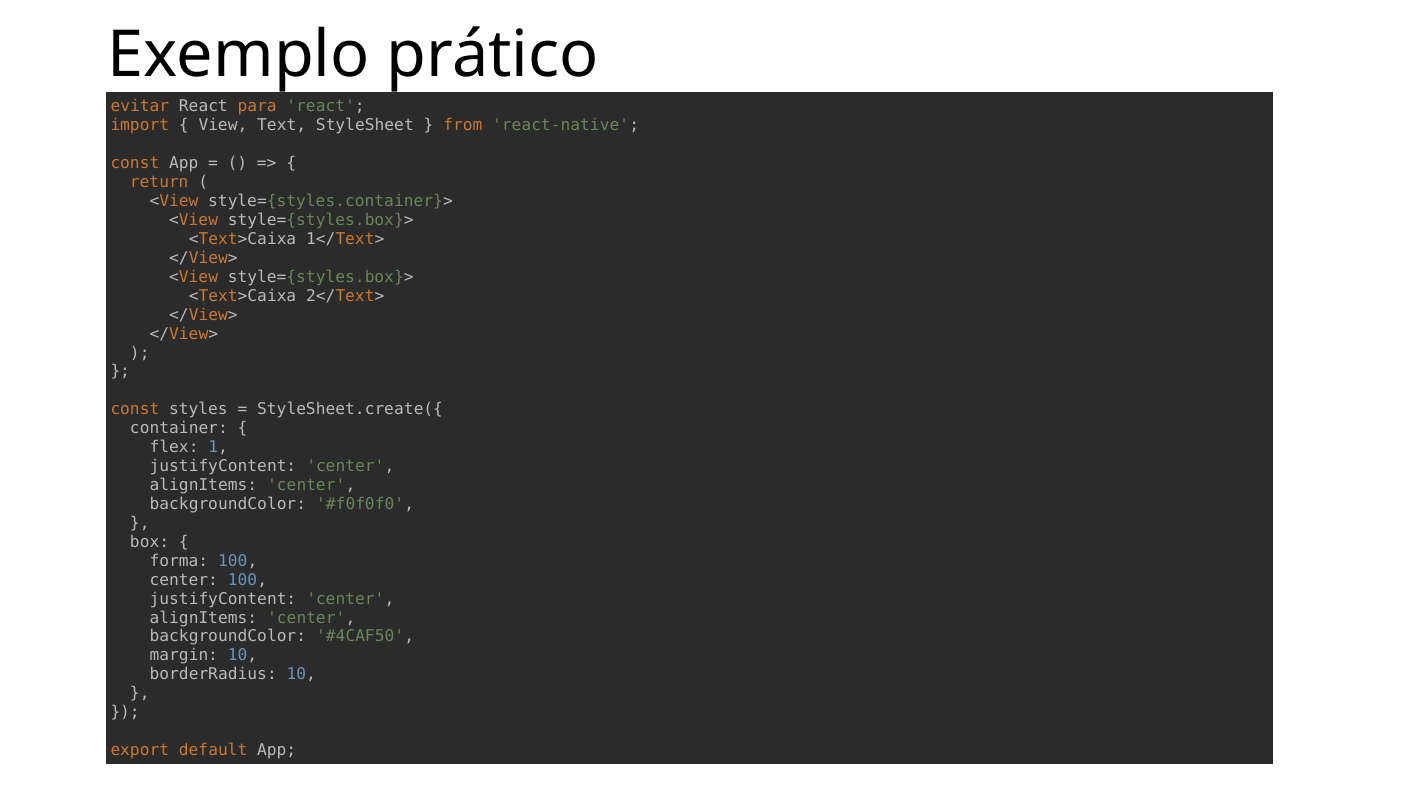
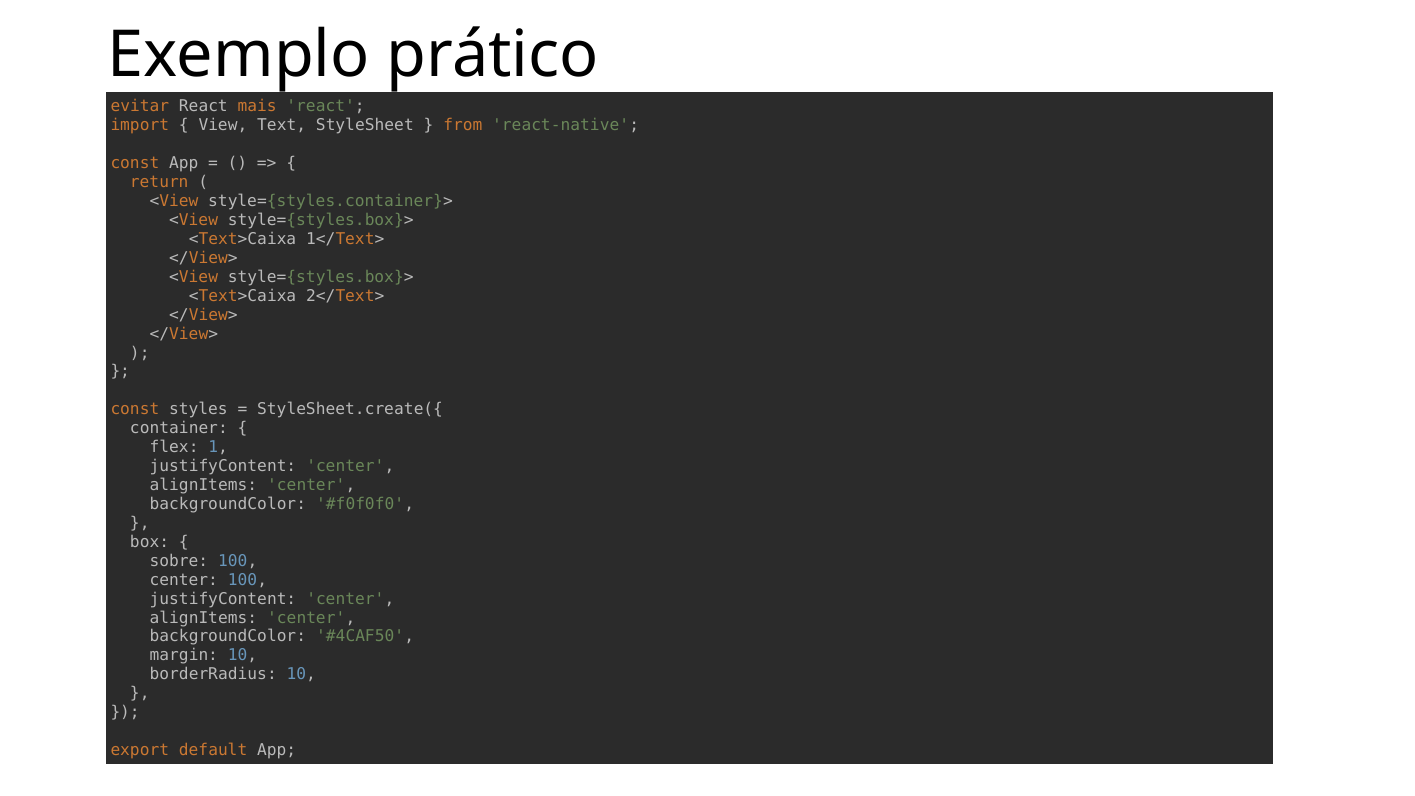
para: para -> mais
forma: forma -> sobre
